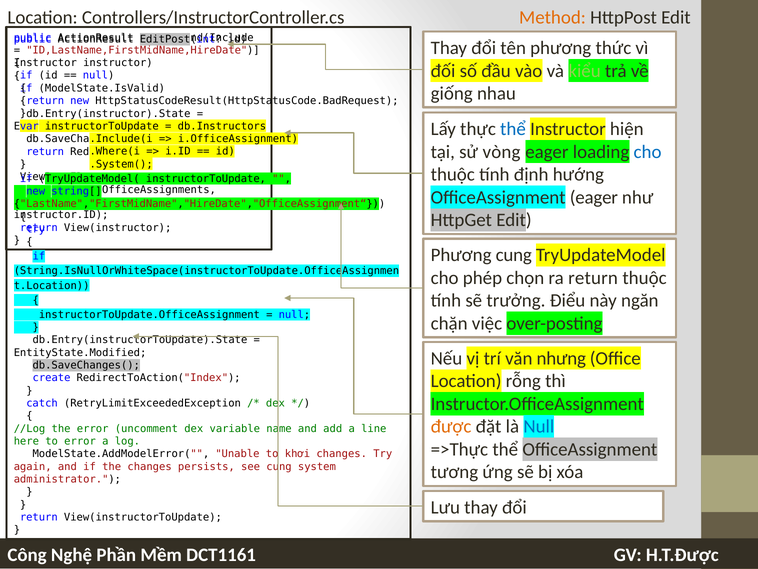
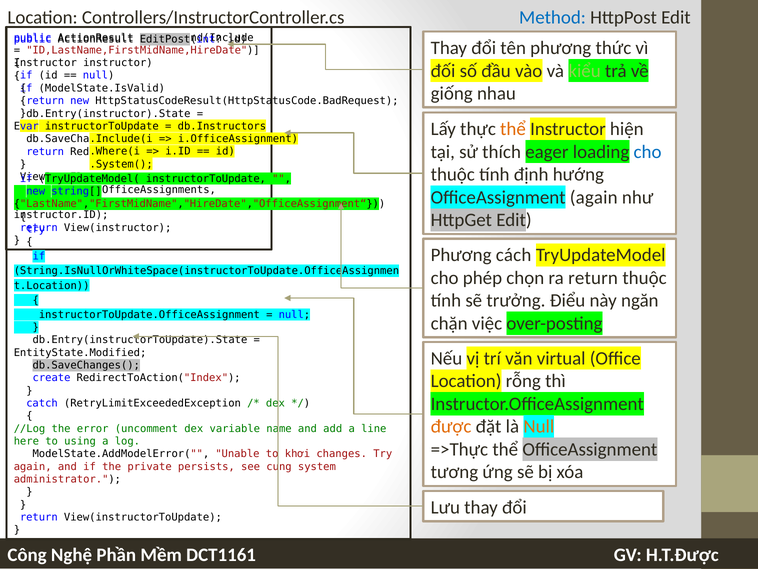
Method colour: orange -> blue
thể at (513, 129) colour: blue -> orange
vòng: vòng -> thích
OfficeAssignment eager: eager -> again
Phương cung: cung -> cách
nhưng: nhưng -> virtual
Null at (539, 426) colour: blue -> orange
to error: error -> using
the changes: changes -> private
